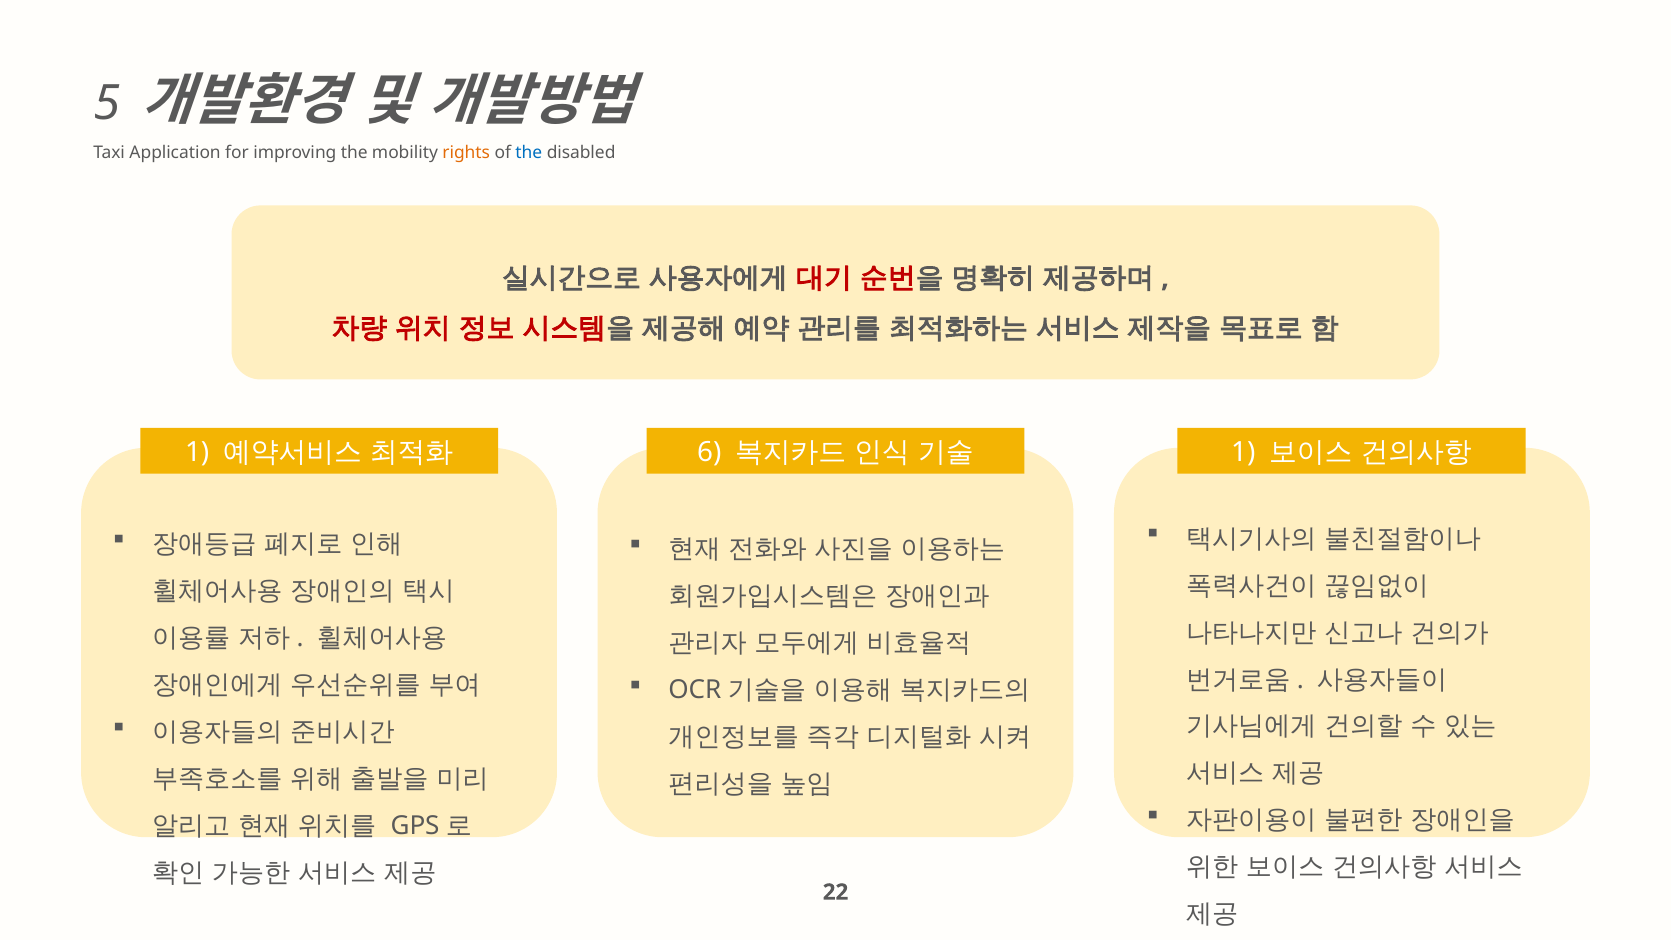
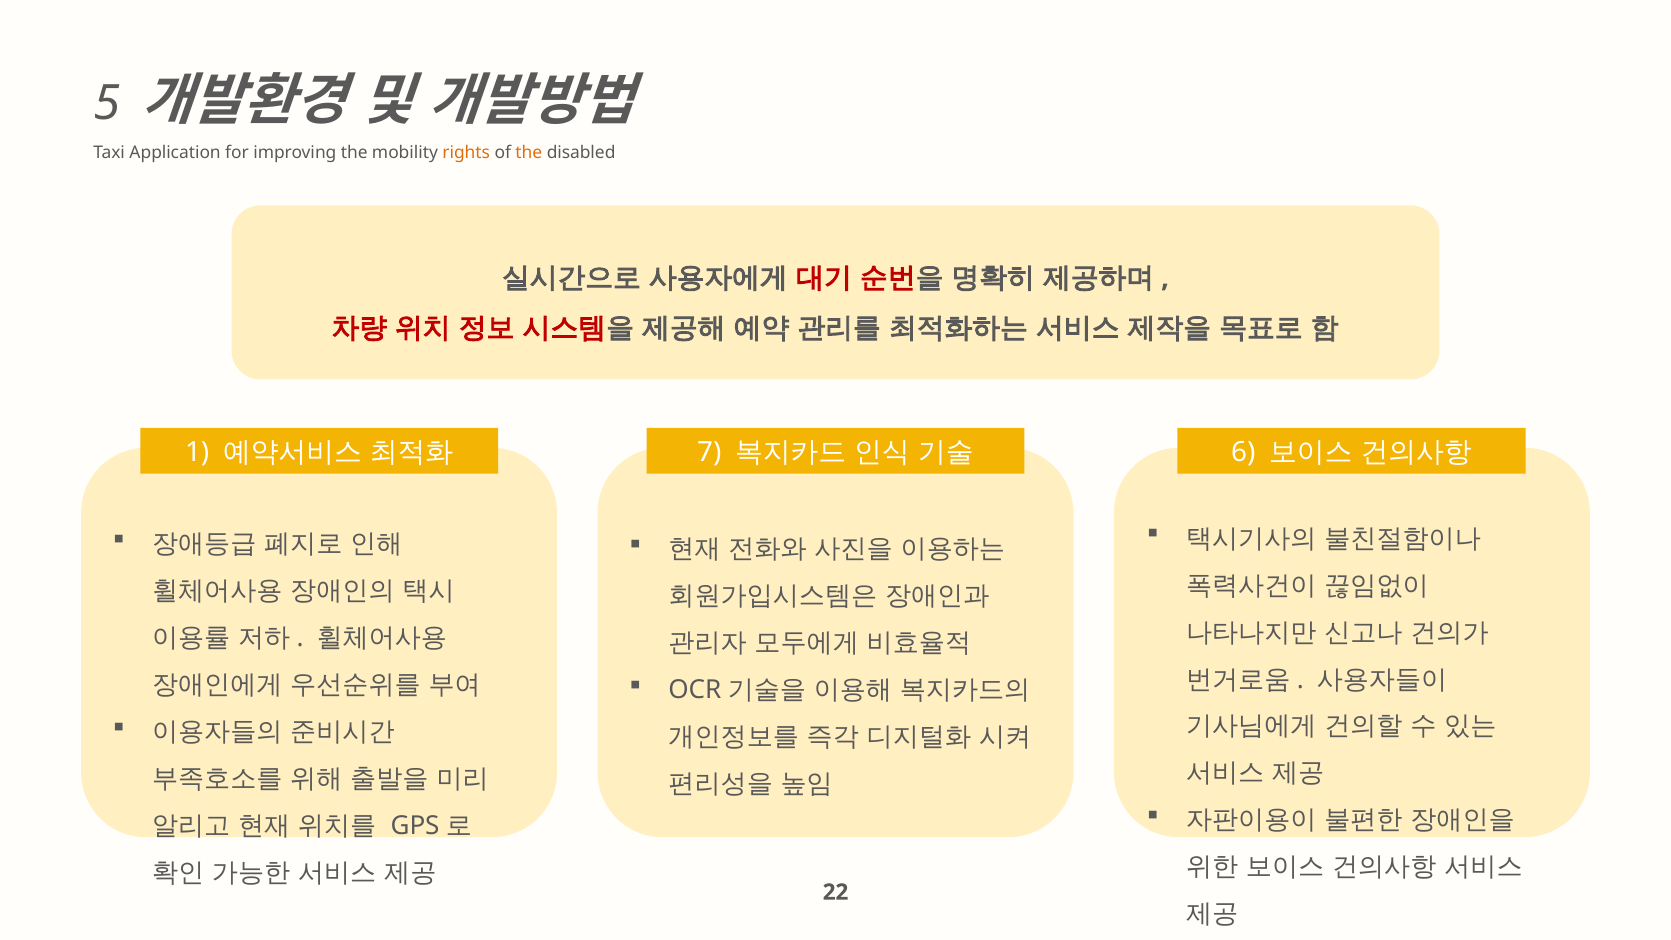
the at (529, 153) colour: blue -> orange
6: 6 -> 7
1 at (1243, 453): 1 -> 6
